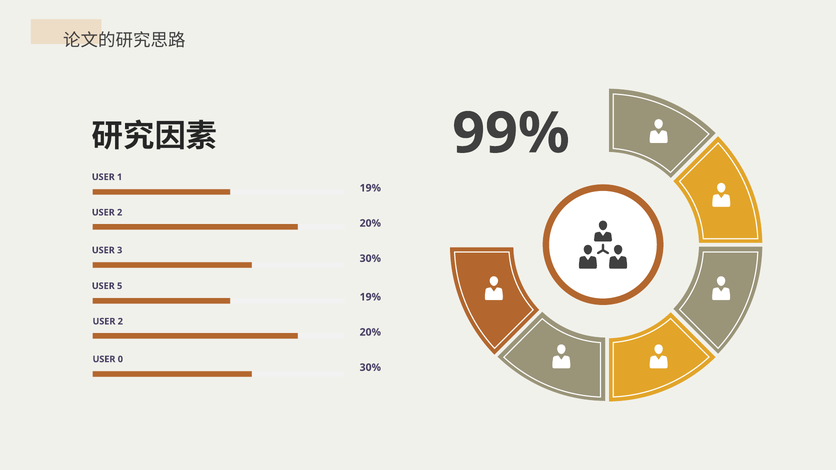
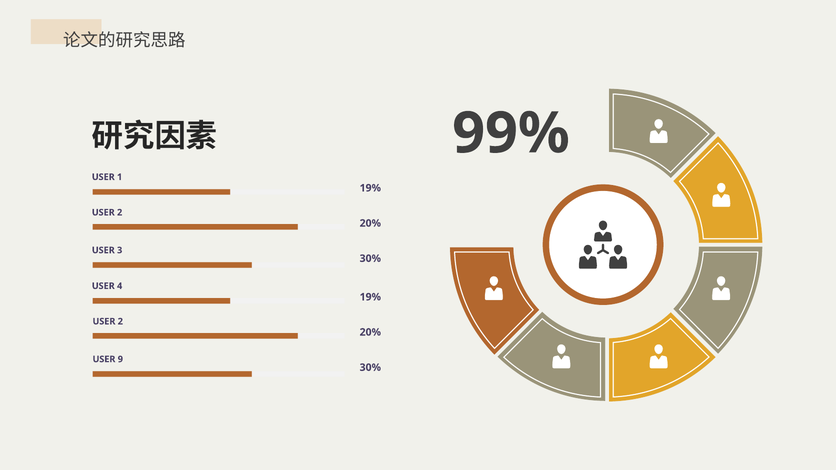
5: 5 -> 4
0: 0 -> 9
